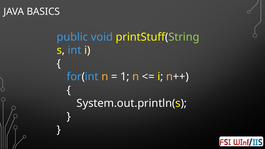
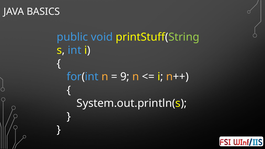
1: 1 -> 9
